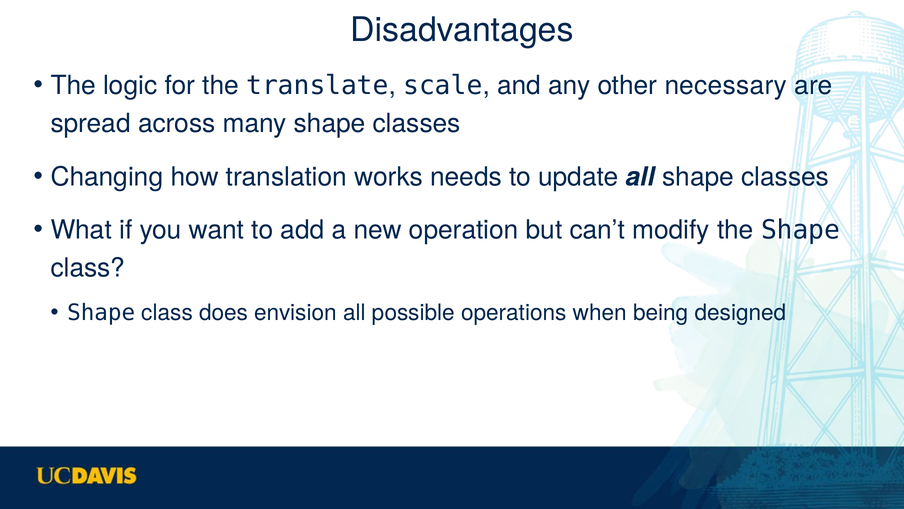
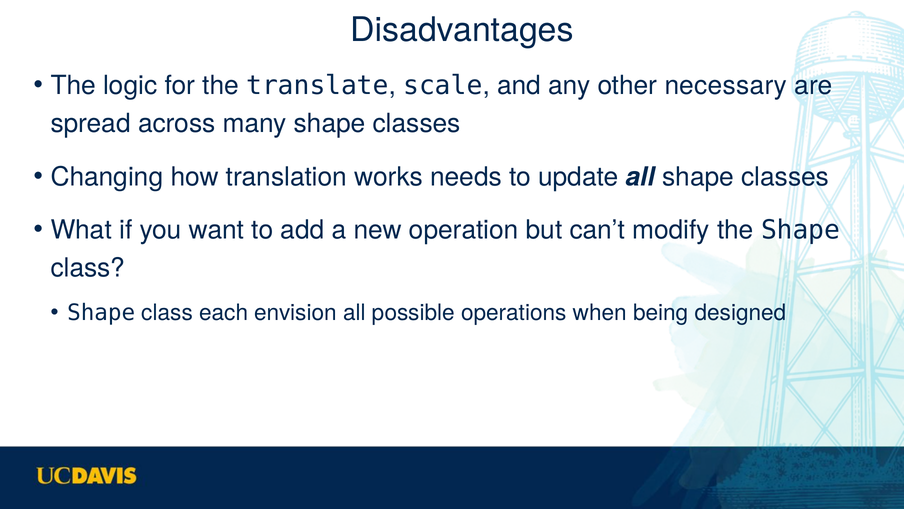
does: does -> each
